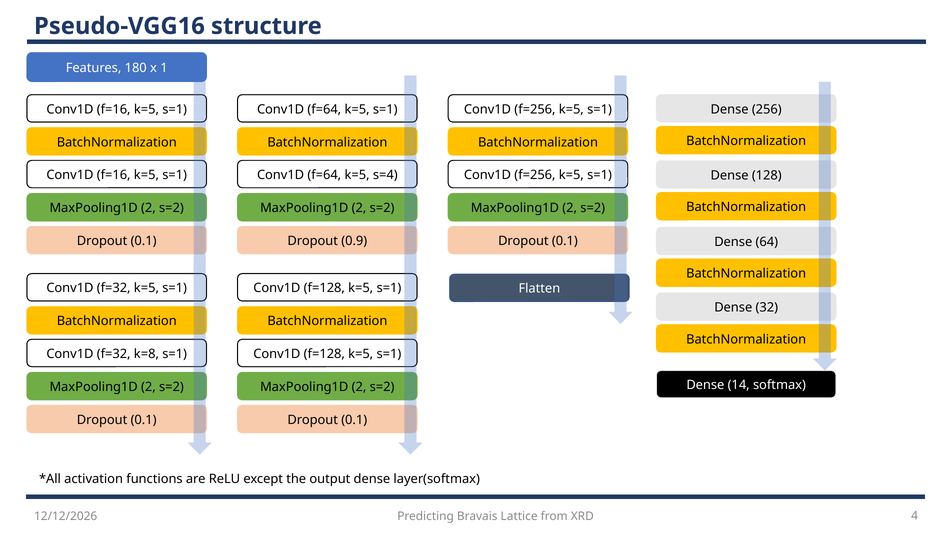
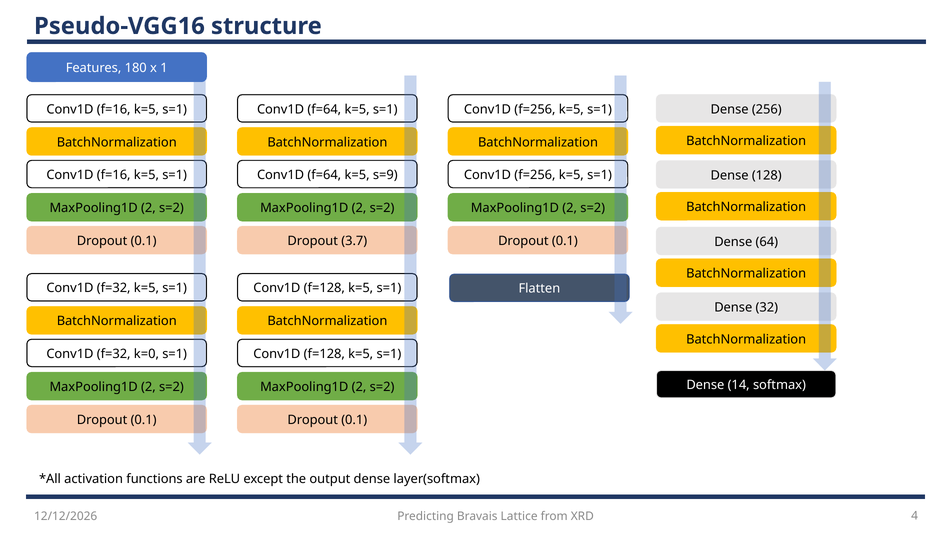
s=4: s=4 -> s=9
0.9: 0.9 -> 3.7
k=8: k=8 -> k=0
